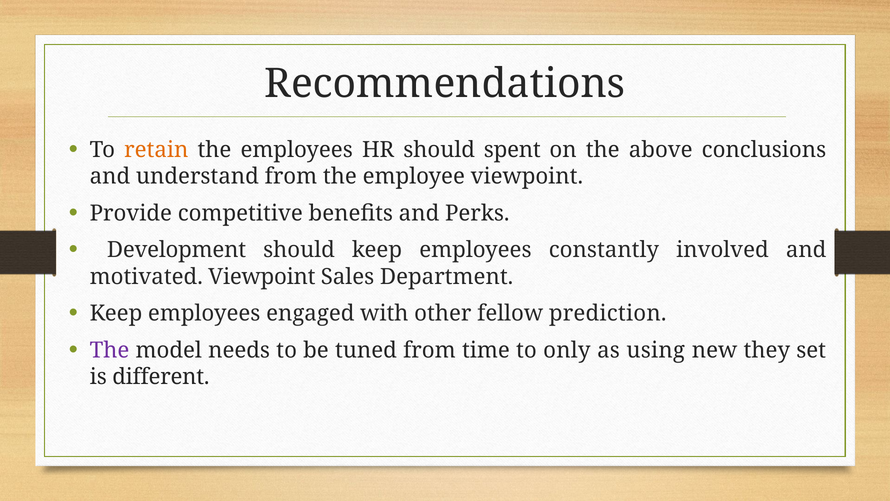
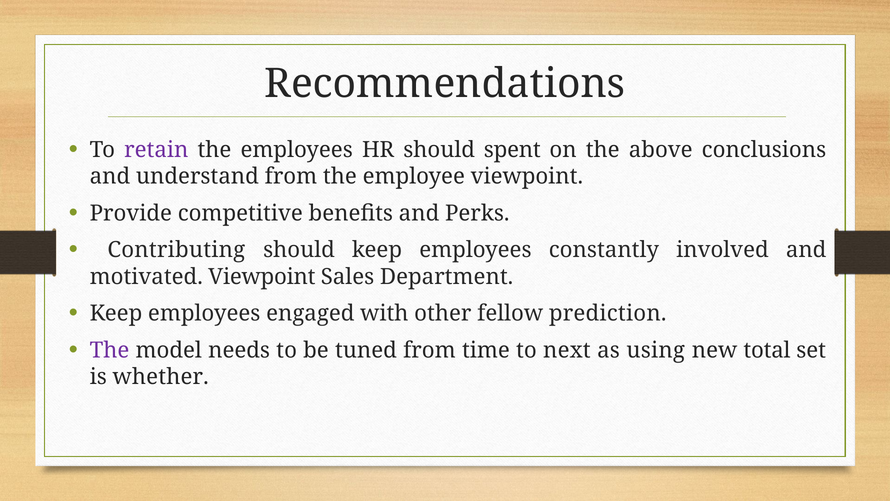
retain colour: orange -> purple
Development: Development -> Contributing
only: only -> next
they: they -> total
different: different -> whether
